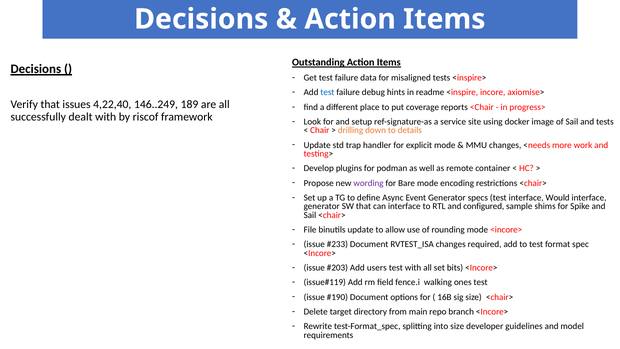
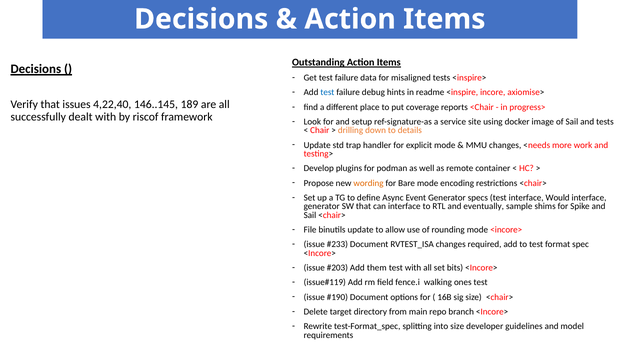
146..249: 146..249 -> 146..145
wording colour: purple -> orange
configured: configured -> eventually
users: users -> them
